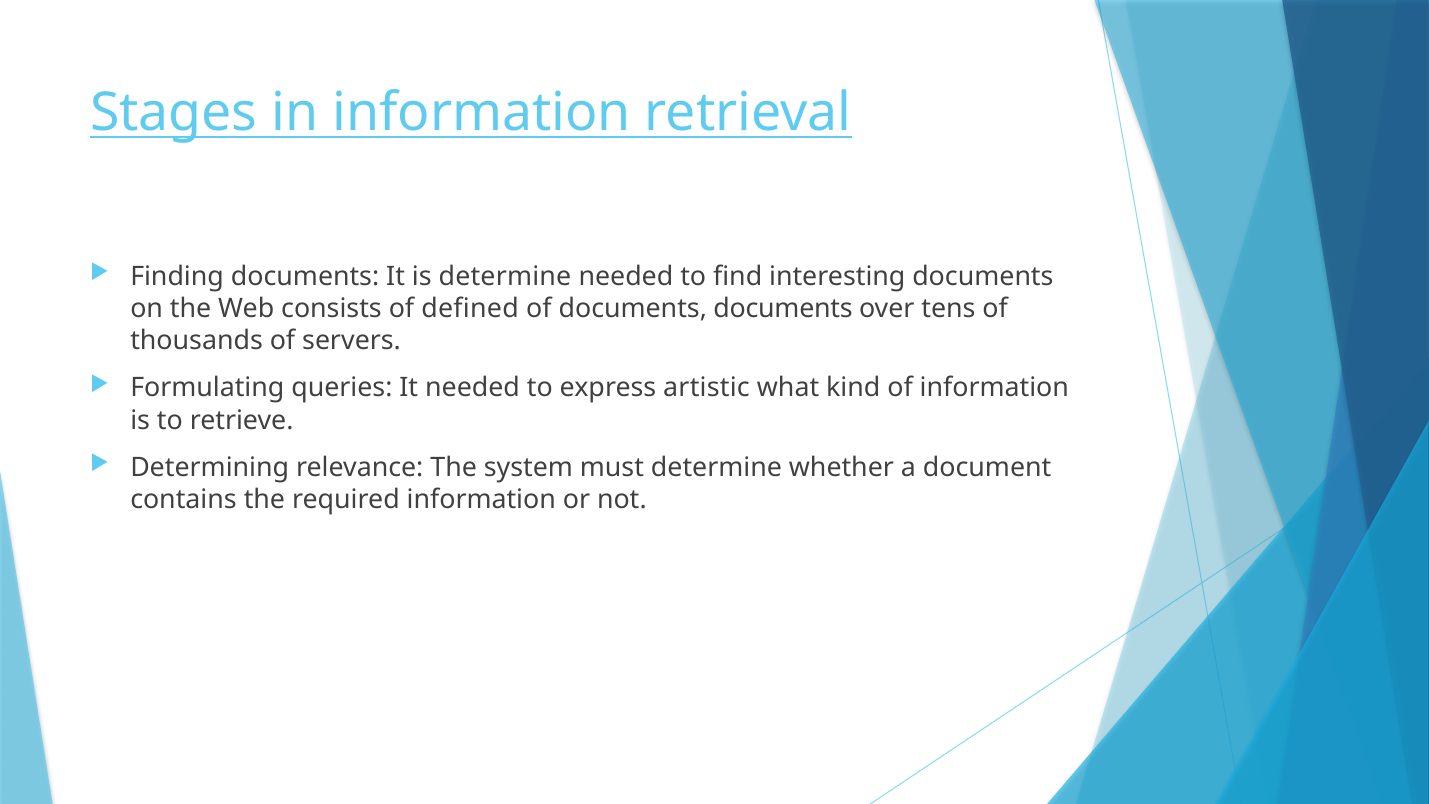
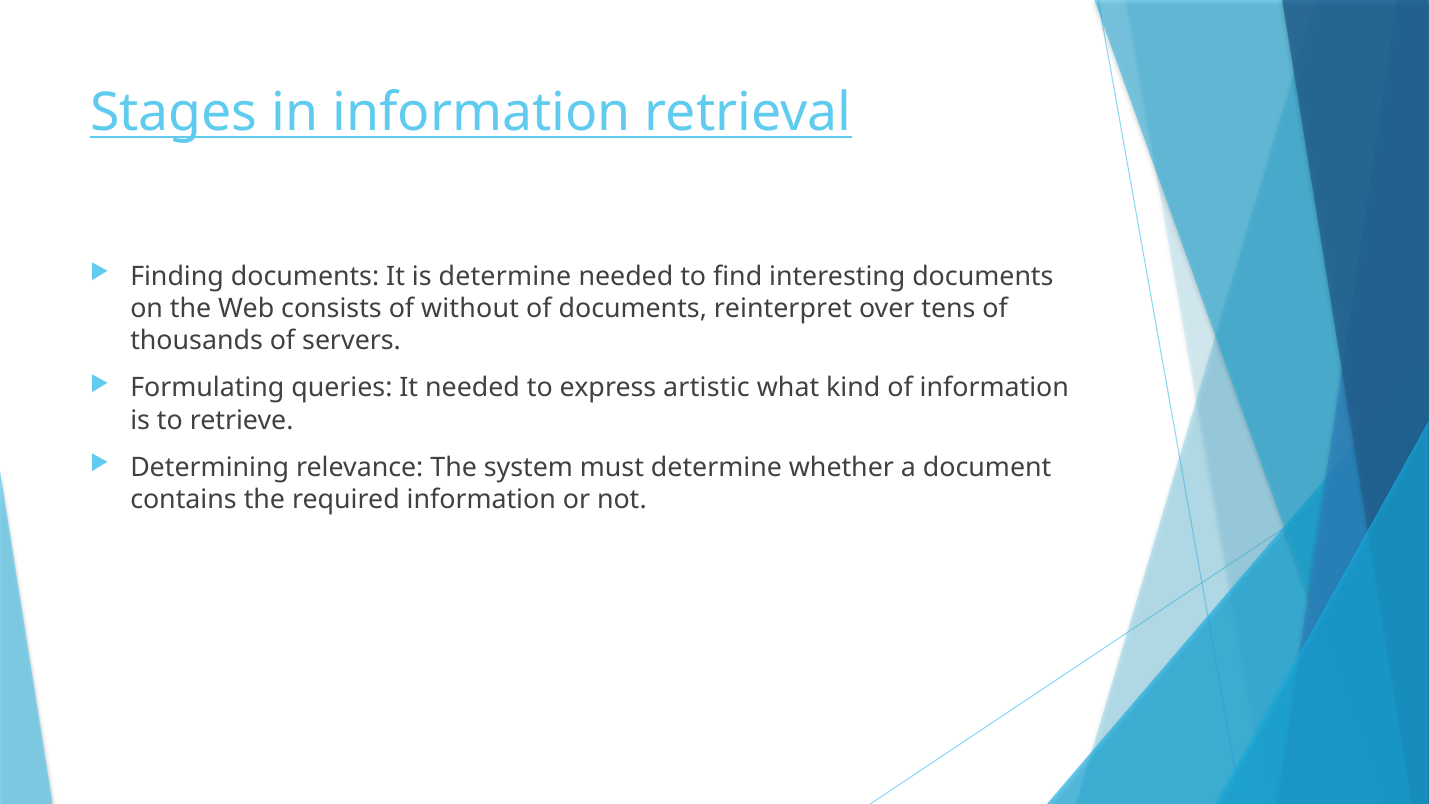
defined: defined -> without
documents documents: documents -> reinterpret
